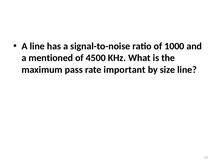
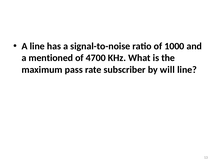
4500: 4500 -> 4700
important: important -> subscriber
size: size -> will
